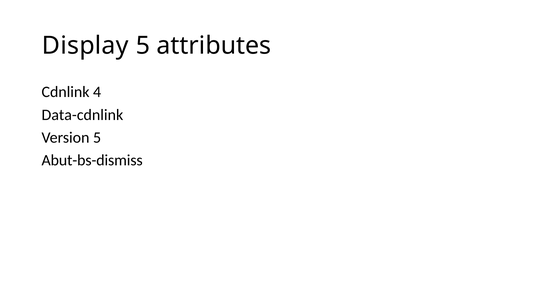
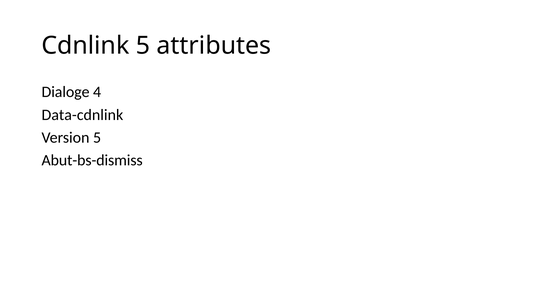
Display: Display -> Cdnlink
Cdnlink: Cdnlink -> Dialoge
